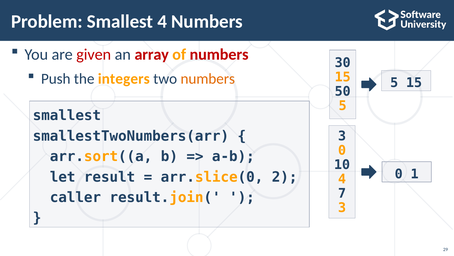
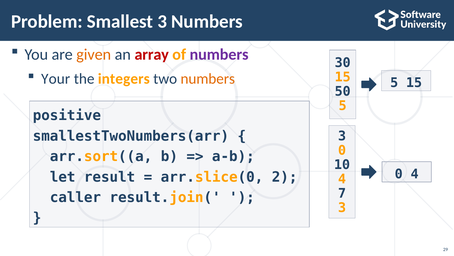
Smallest 4: 4 -> 3
given colour: red -> orange
numbers at (219, 54) colour: red -> purple
Push: Push -> Your
smallest at (67, 115): smallest -> positive
0 1: 1 -> 4
